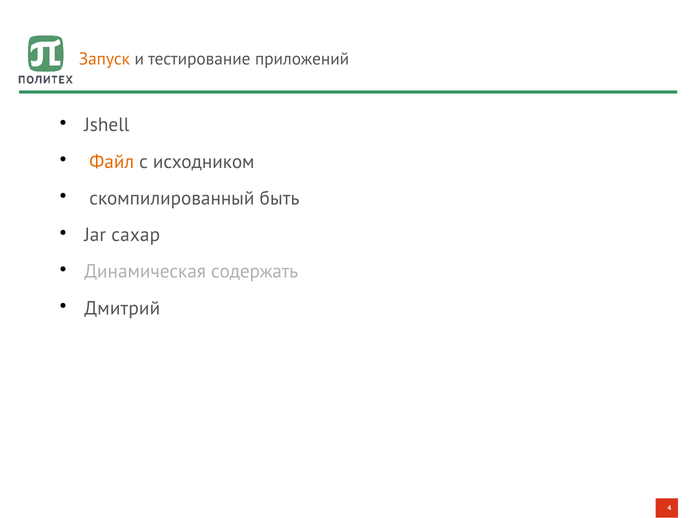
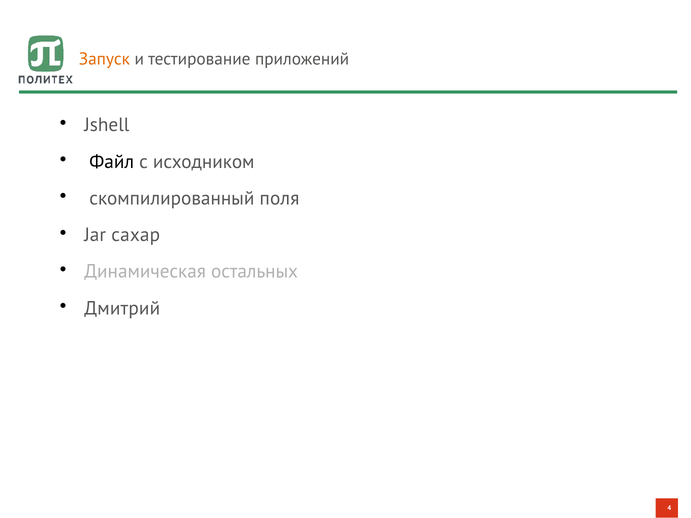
Файл colour: orange -> black
быть: быть -> поля
содержать: содержать -> остальных
